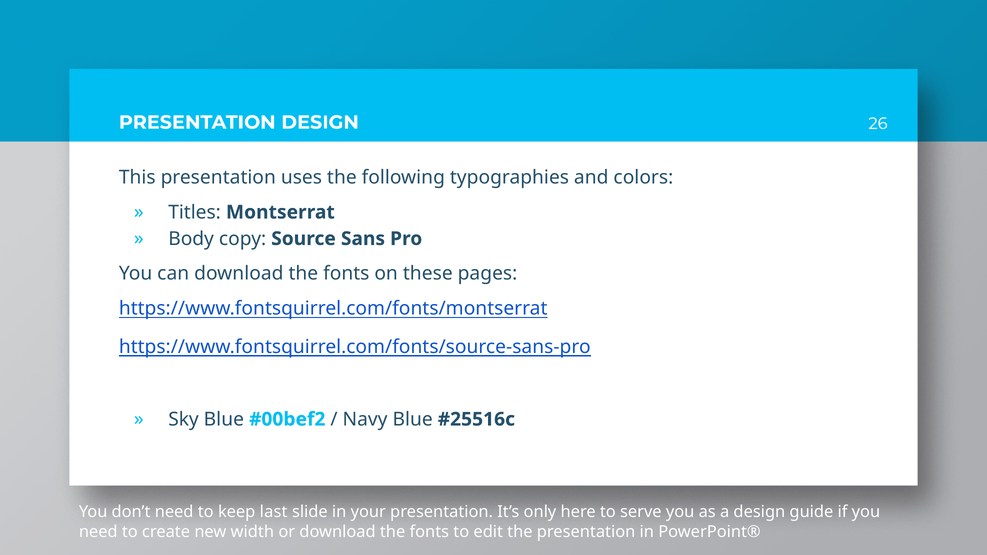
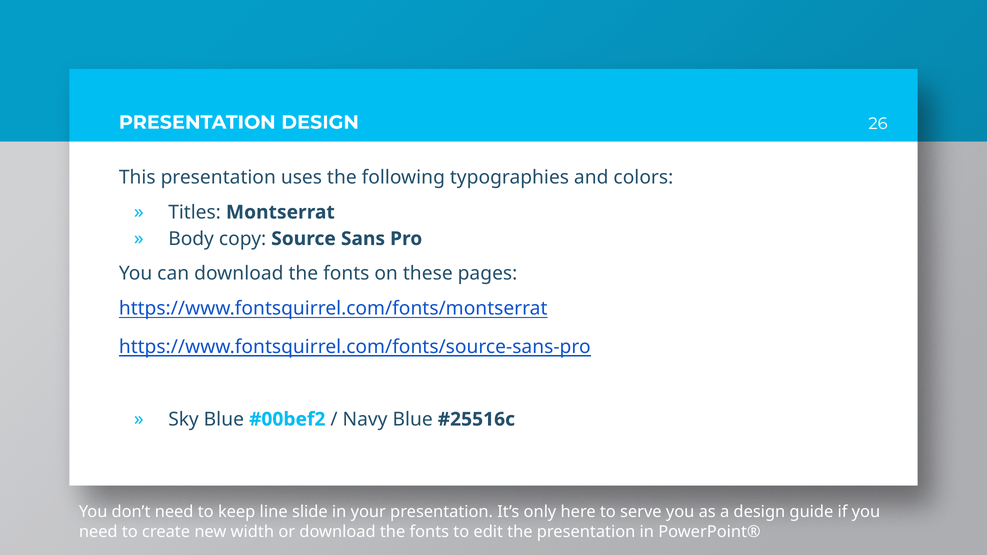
last: last -> line
